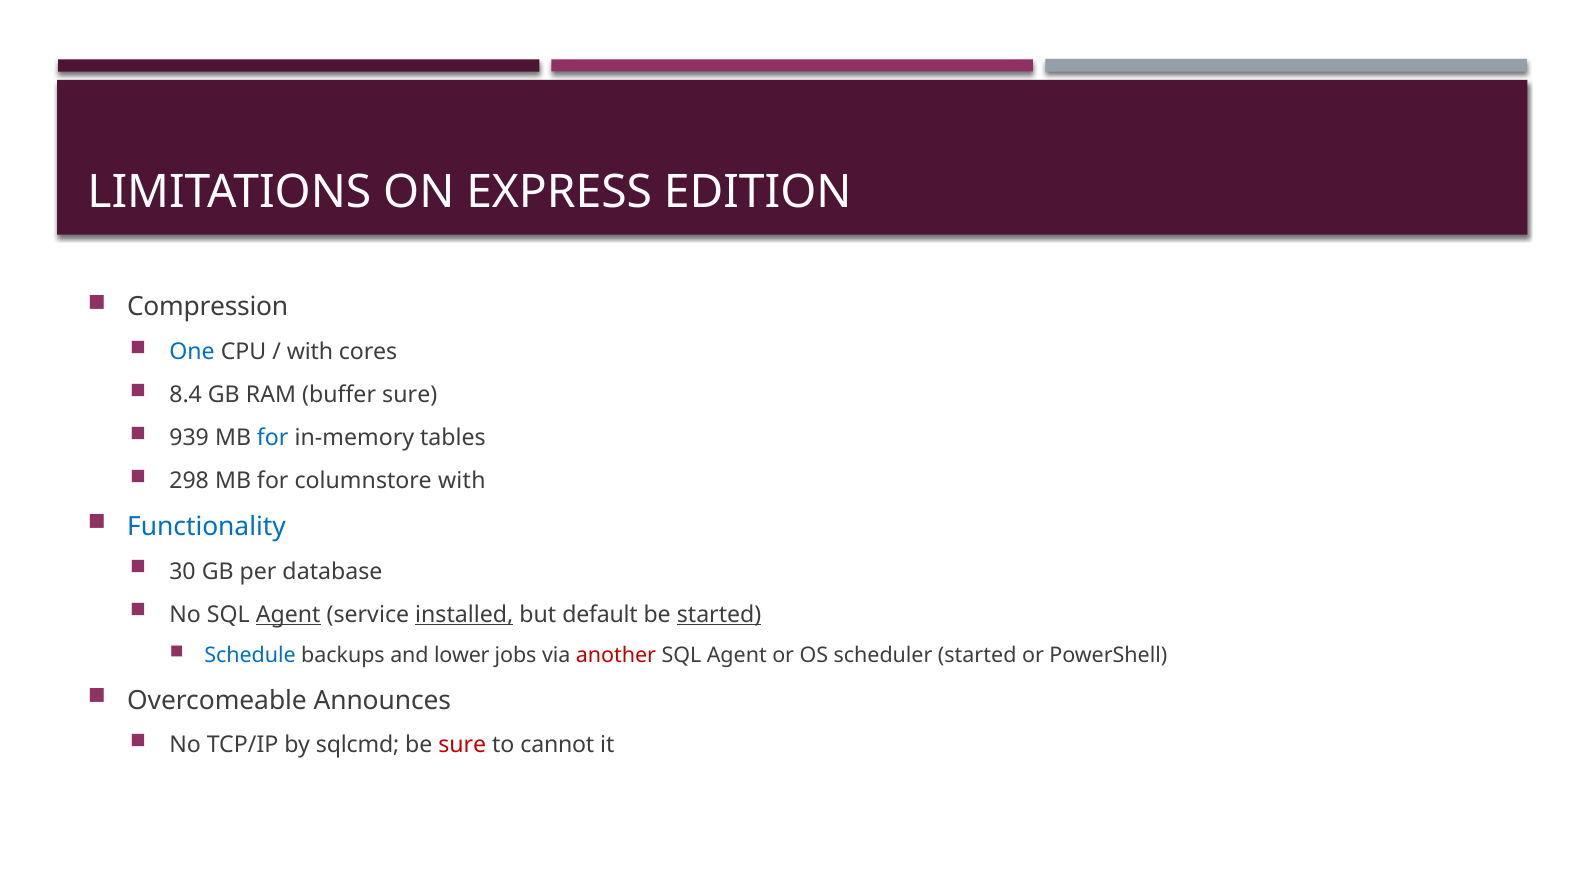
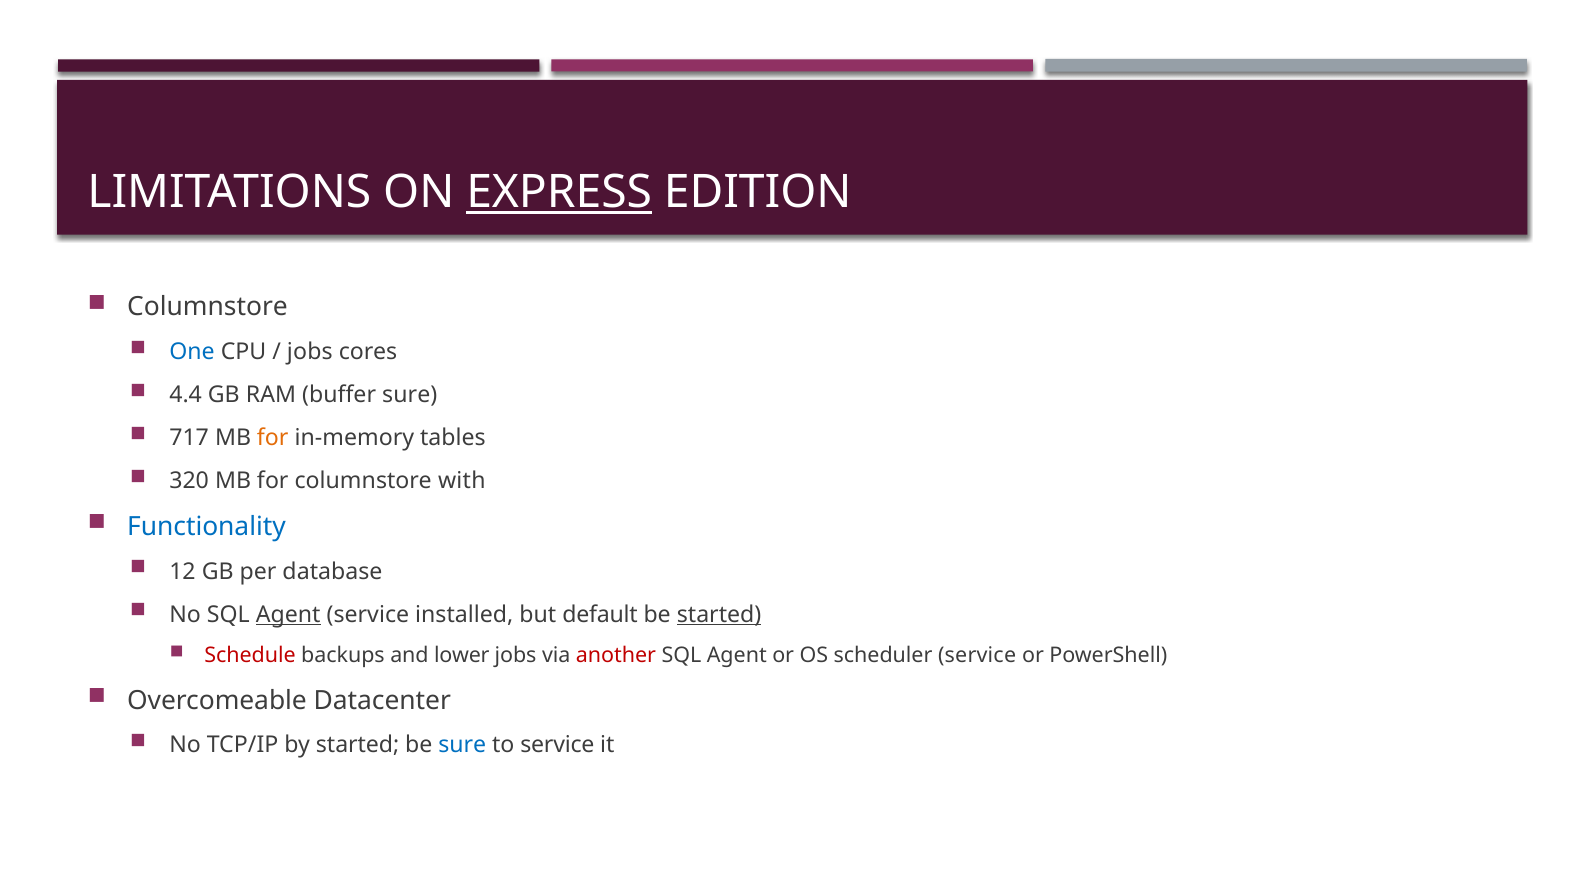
EXPRESS underline: none -> present
Compression at (208, 307): Compression -> Columnstore
with at (310, 352): with -> jobs
8.4: 8.4 -> 4.4
939: 939 -> 717
for at (273, 438) colour: blue -> orange
298: 298 -> 320
30: 30 -> 12
installed underline: present -> none
Schedule colour: blue -> red
scheduler started: started -> service
Announces: Announces -> Datacenter
by sqlcmd: sqlcmd -> started
sure at (462, 745) colour: red -> blue
to cannot: cannot -> service
